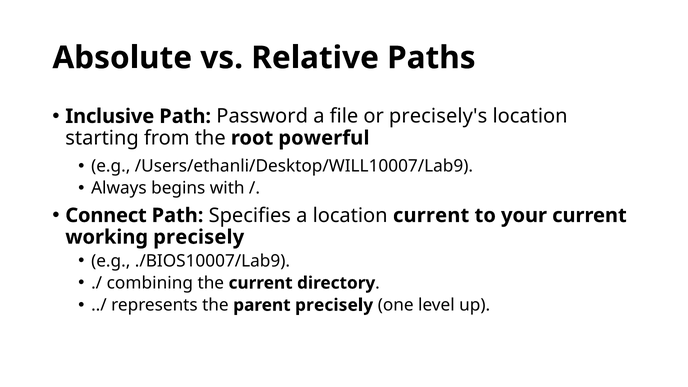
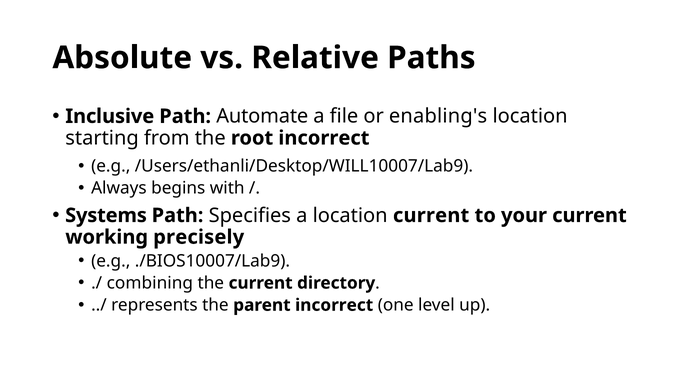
Password: Password -> Automate
precisely's: precisely's -> enabling's
root powerful: powerful -> incorrect
Connect: Connect -> Systems
parent precisely: precisely -> incorrect
